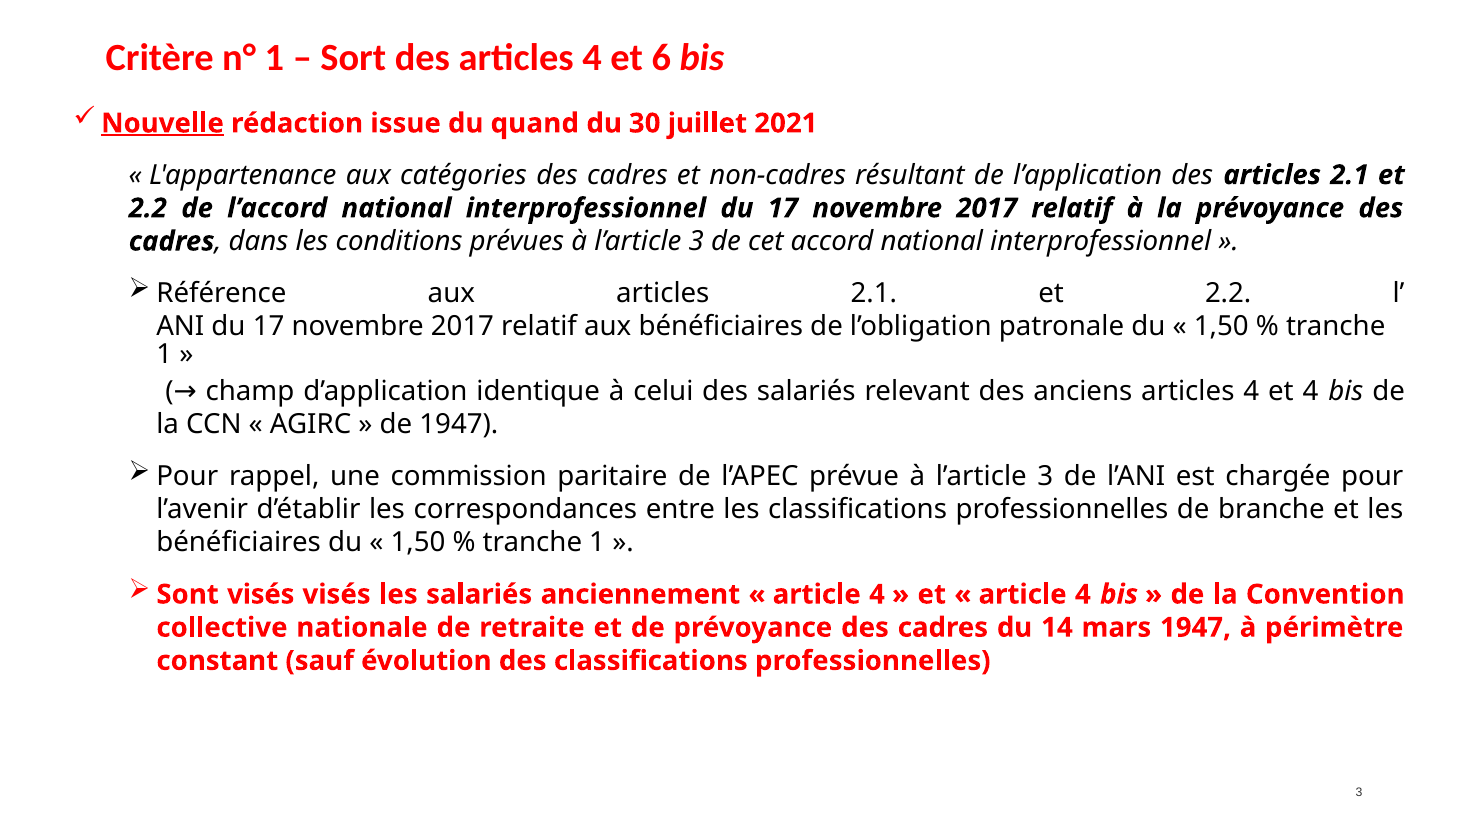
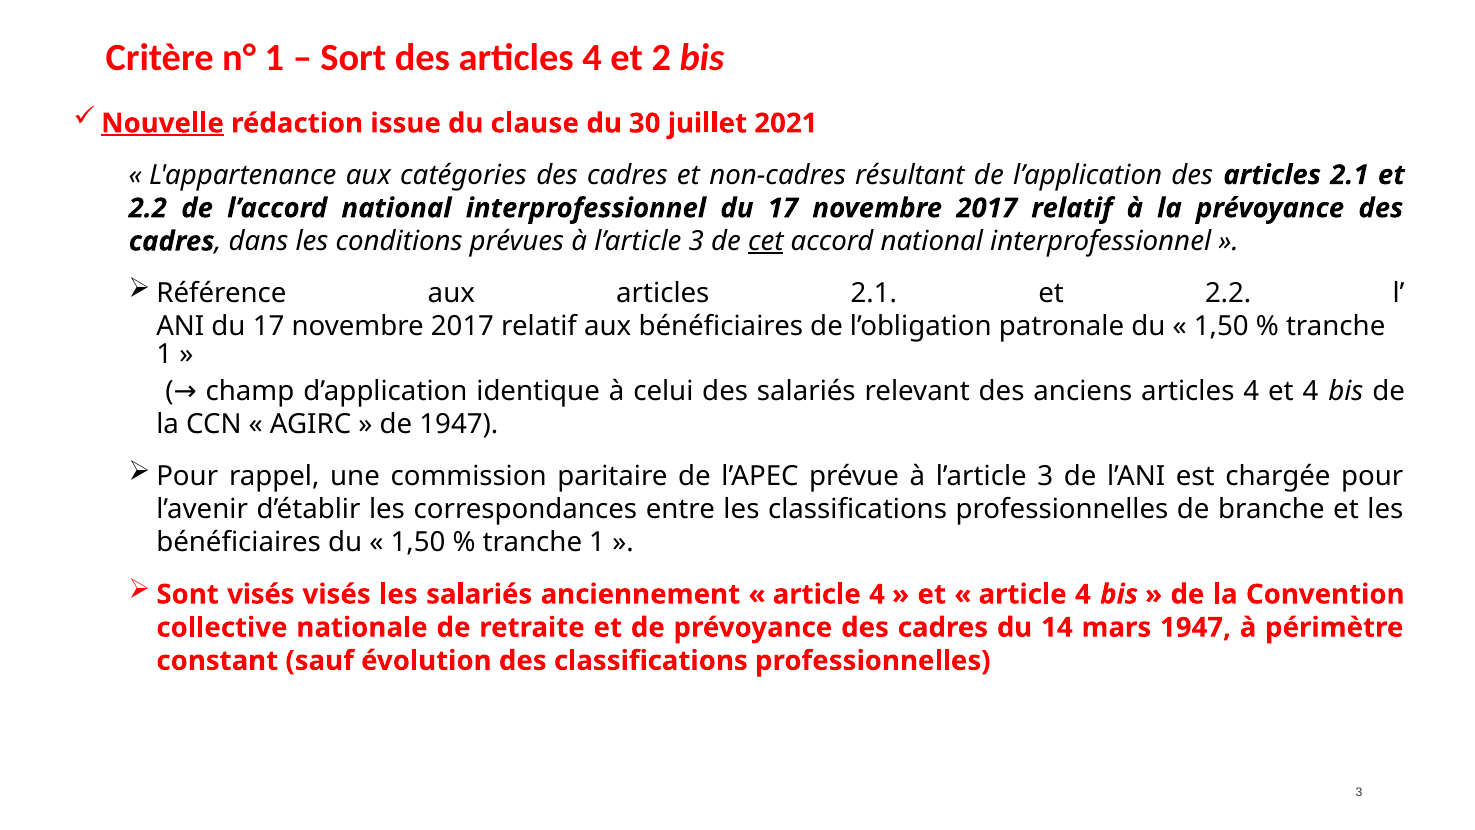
6: 6 -> 2
quand: quand -> clause
cet underline: none -> present
